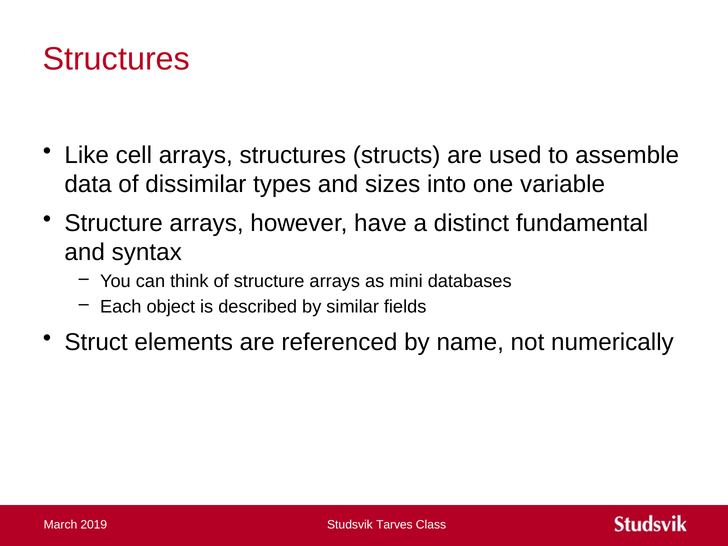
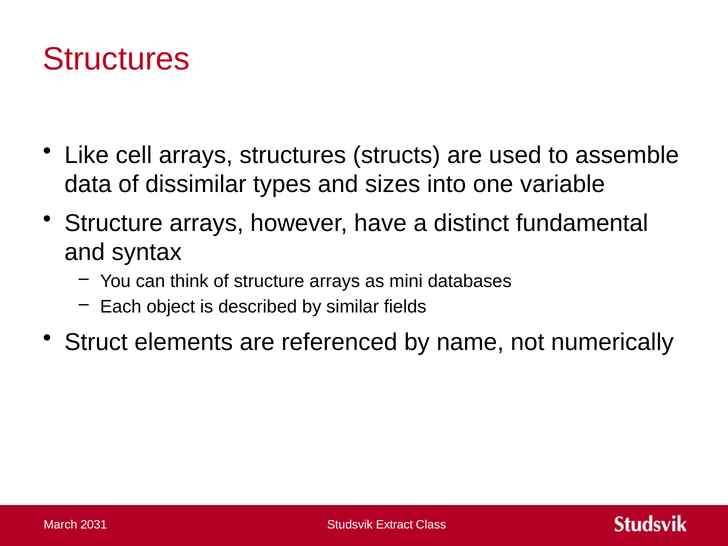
2019: 2019 -> 2031
Tarves: Tarves -> Extract
